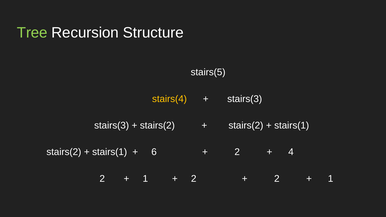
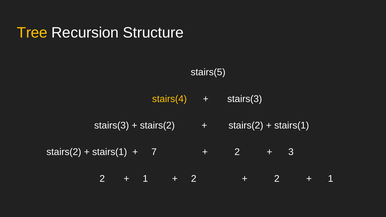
Tree colour: light green -> yellow
6: 6 -> 7
4: 4 -> 3
